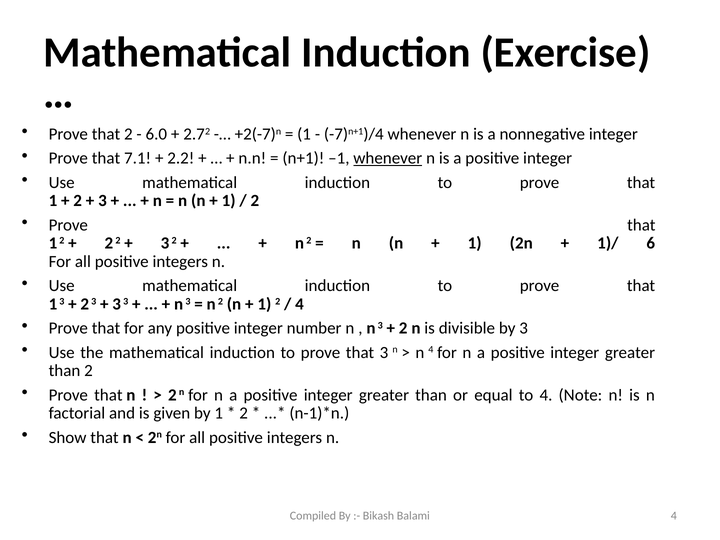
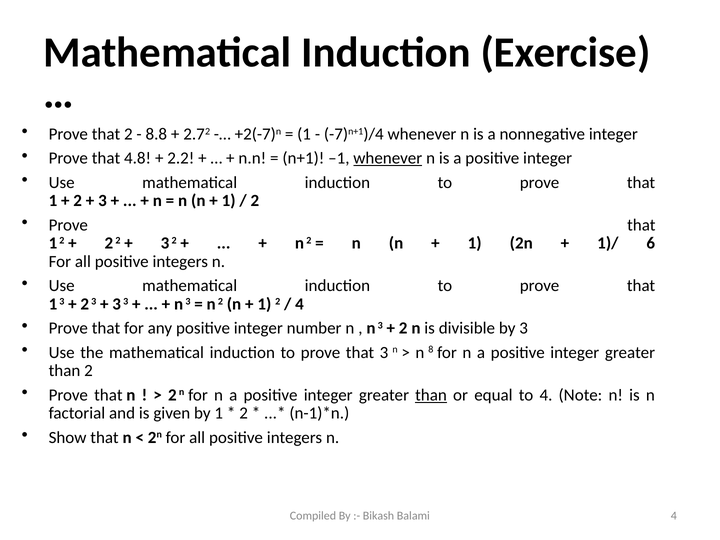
6.0: 6.0 -> 8.8
7.1: 7.1 -> 4.8
n 4: 4 -> 8
than at (431, 395) underline: none -> present
